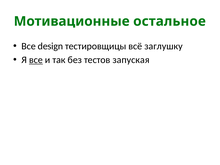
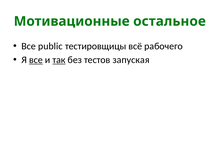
design: design -> public
заглушку: заглушку -> рабочего
так underline: none -> present
